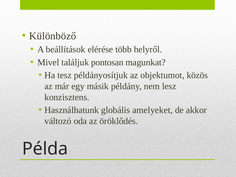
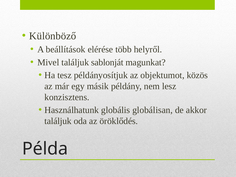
pontosan: pontosan -> sablonját
amelyeket: amelyeket -> globálisan
változó at (58, 121): változó -> találjuk
